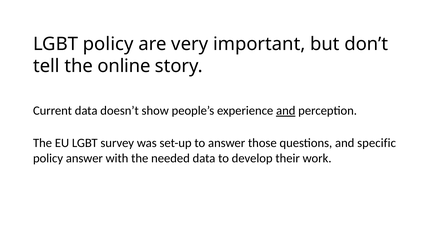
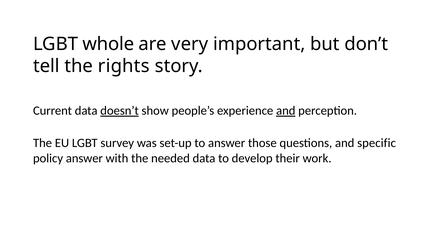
LGBT policy: policy -> whole
online: online -> rights
doesn’t underline: none -> present
